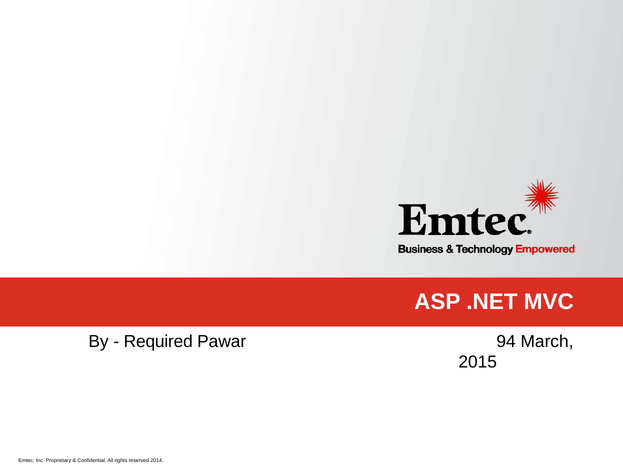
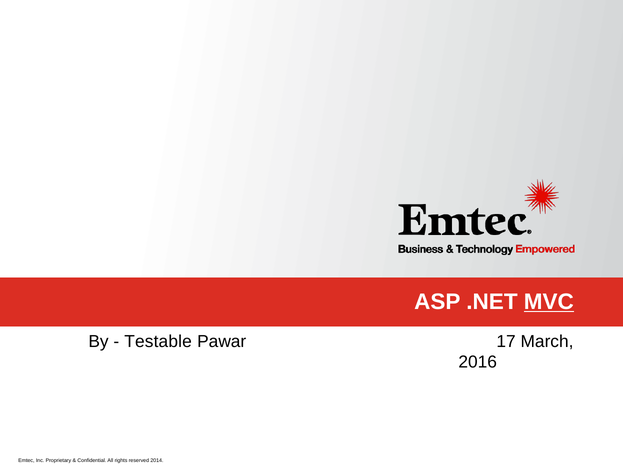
MVC underline: none -> present
Required: Required -> Testable
94: 94 -> 17
2015: 2015 -> 2016
